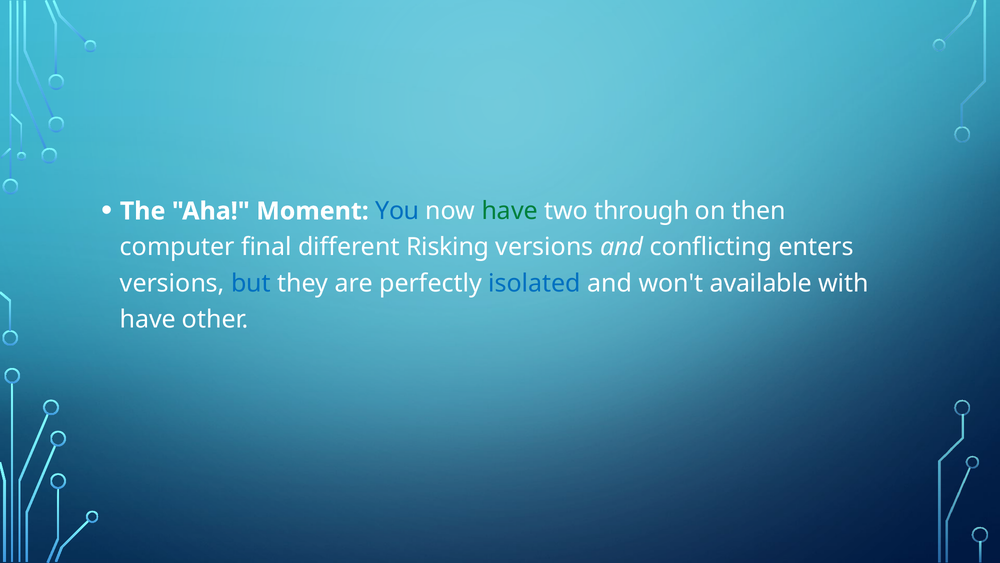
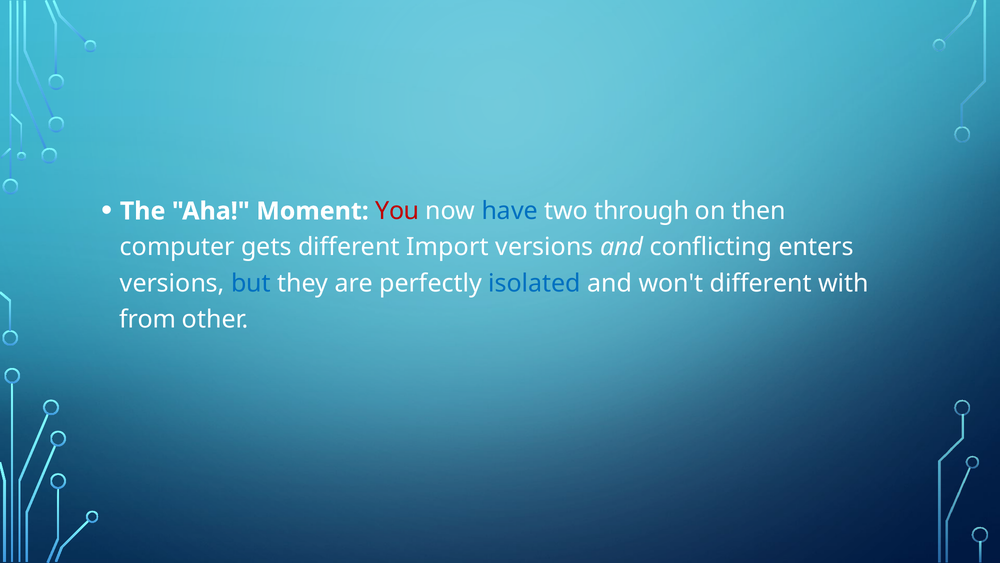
You colour: blue -> red
have at (510, 211) colour: green -> blue
final: final -> gets
Risking: Risking -> Import
won't available: available -> different
have at (148, 319): have -> from
